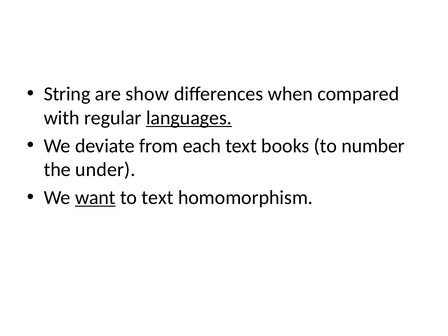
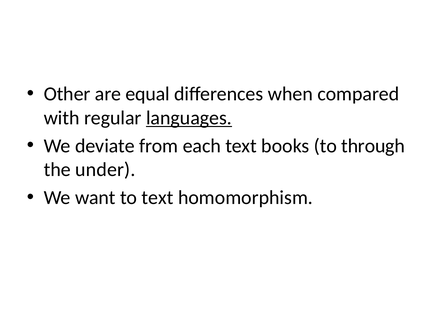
String: String -> Other
show: show -> equal
number: number -> through
want underline: present -> none
